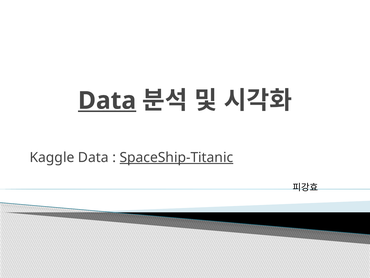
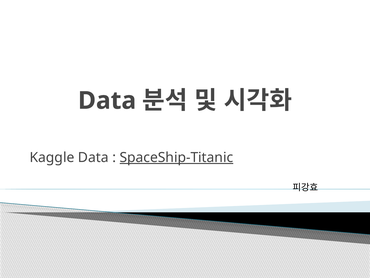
Data at (107, 100) underline: present -> none
